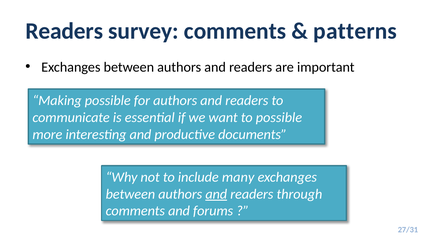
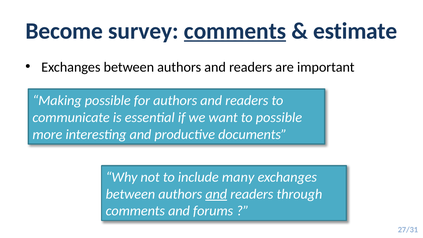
Readers at (64, 31): Readers -> Become
comments at (235, 31) underline: none -> present
patterns: patterns -> estimate
